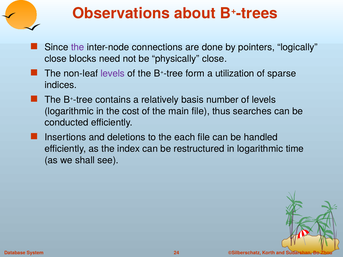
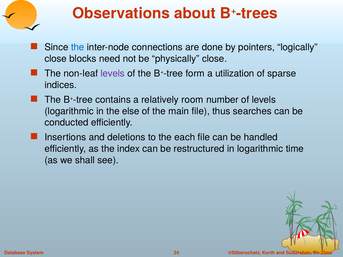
the at (78, 47) colour: purple -> blue
basis: basis -> room
cost: cost -> else
